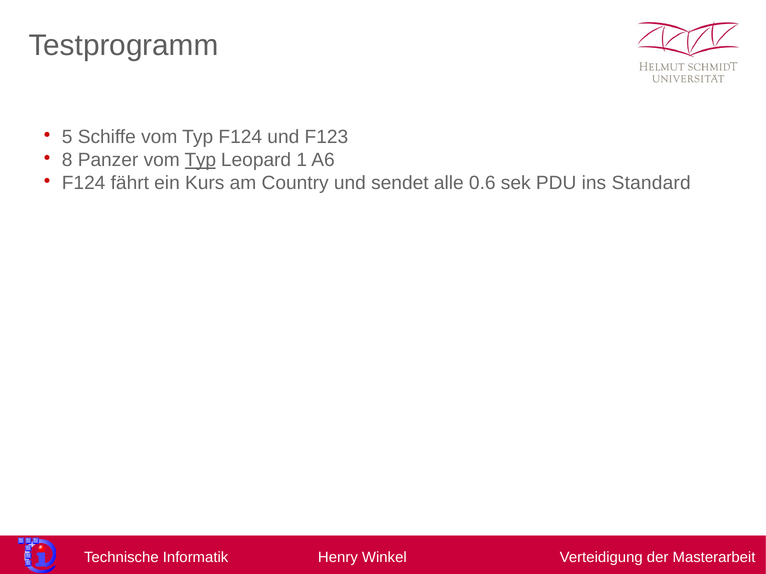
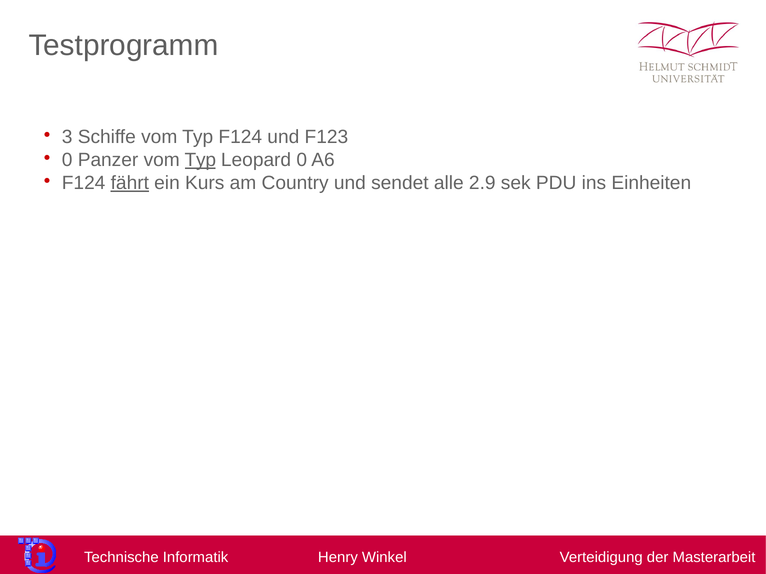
5: 5 -> 3
8 at (67, 160): 8 -> 0
Leopard 1: 1 -> 0
fährt underline: none -> present
0.6: 0.6 -> 2.9
Standard: Standard -> Einheiten
